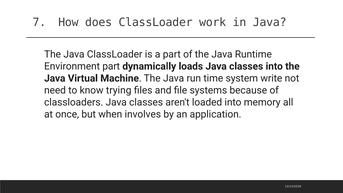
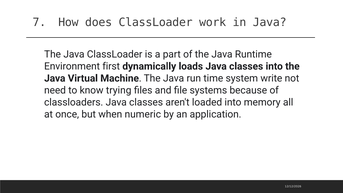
Environment part: part -> first
involves: involves -> numeric
